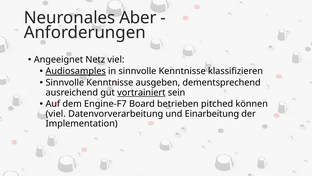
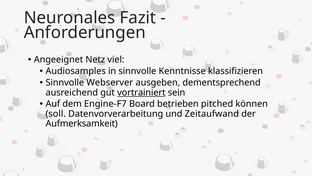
Aber: Aber -> Fazit
Audiosamples underline: present -> none
Kenntnisse at (110, 82): Kenntnisse -> Webserver
viel at (56, 113): viel -> soll
Einarbeitung: Einarbeitung -> Zeitaufwand
Implementation: Implementation -> Aufmerksamkeit
